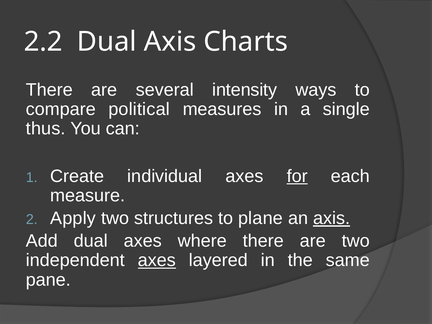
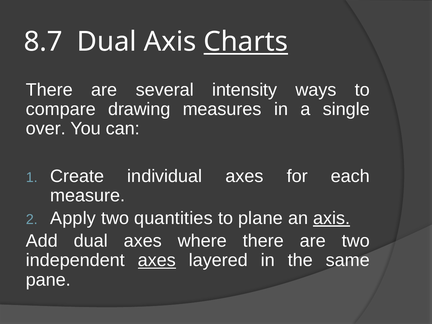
2.2: 2.2 -> 8.7
Charts underline: none -> present
political: political -> drawing
thus: thus -> over
for underline: present -> none
structures: structures -> quantities
